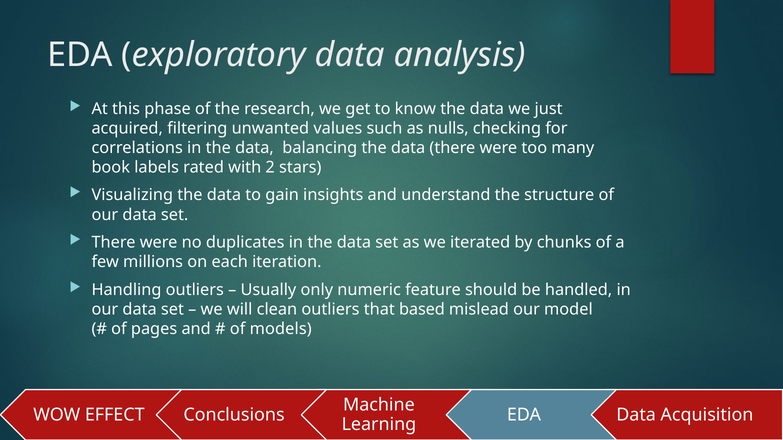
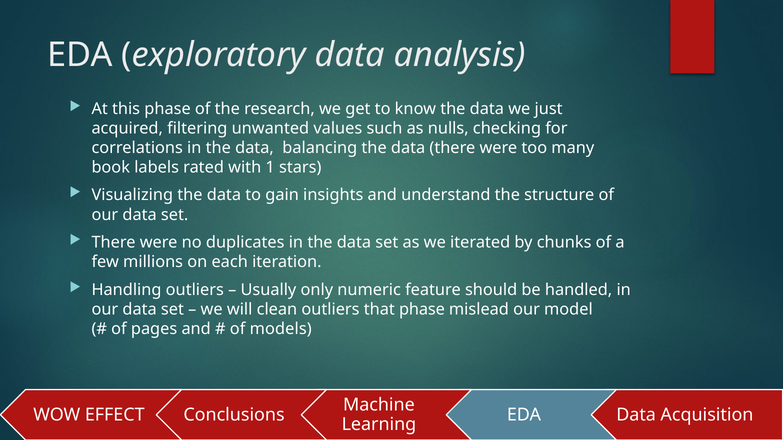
2: 2 -> 1
that based: based -> phase
